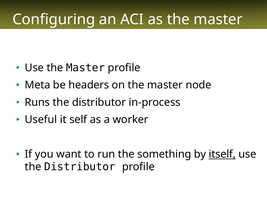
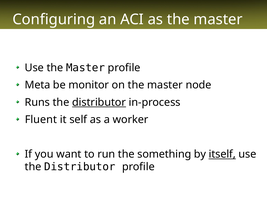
headers: headers -> monitor
distributor at (99, 102) underline: none -> present
Useful: Useful -> Fluent
